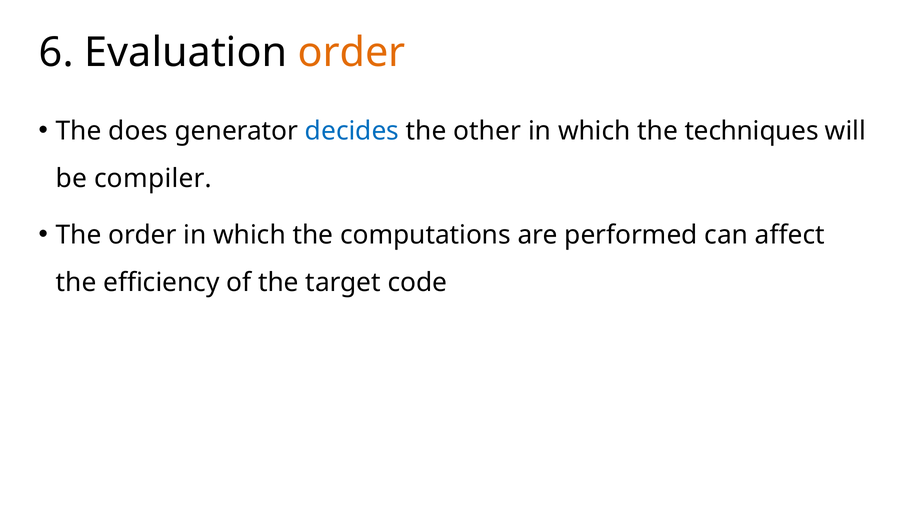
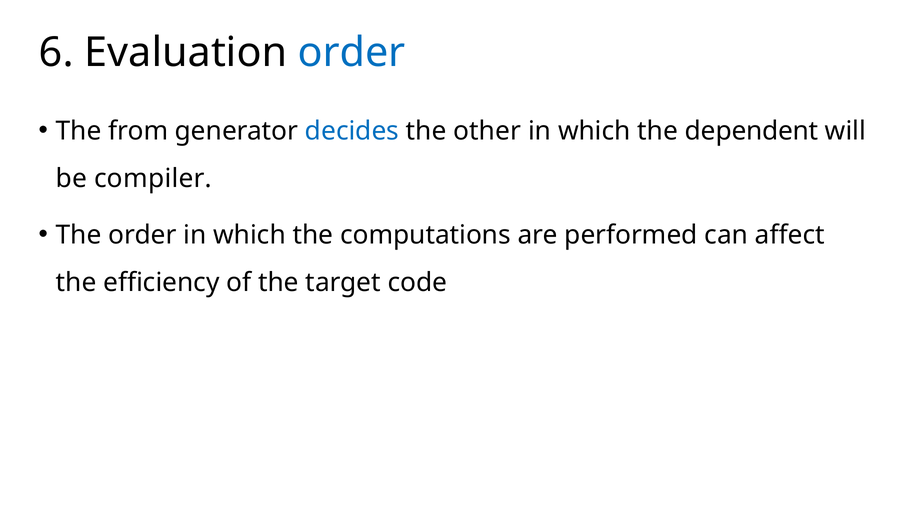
order at (352, 53) colour: orange -> blue
does: does -> from
techniques: techniques -> dependent
